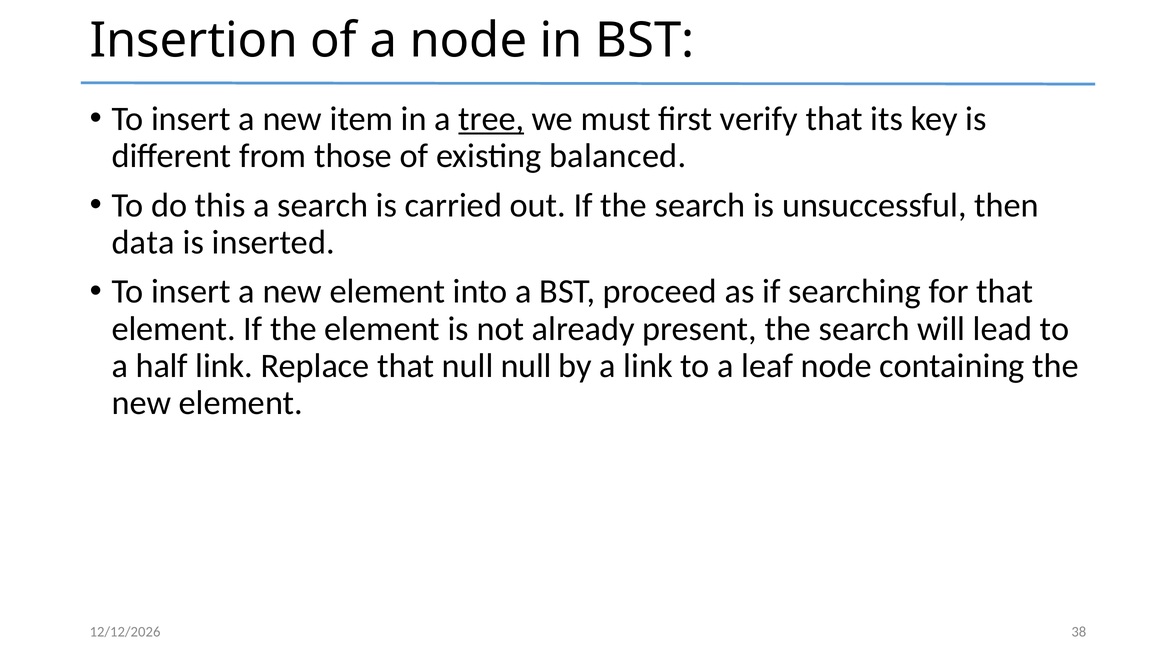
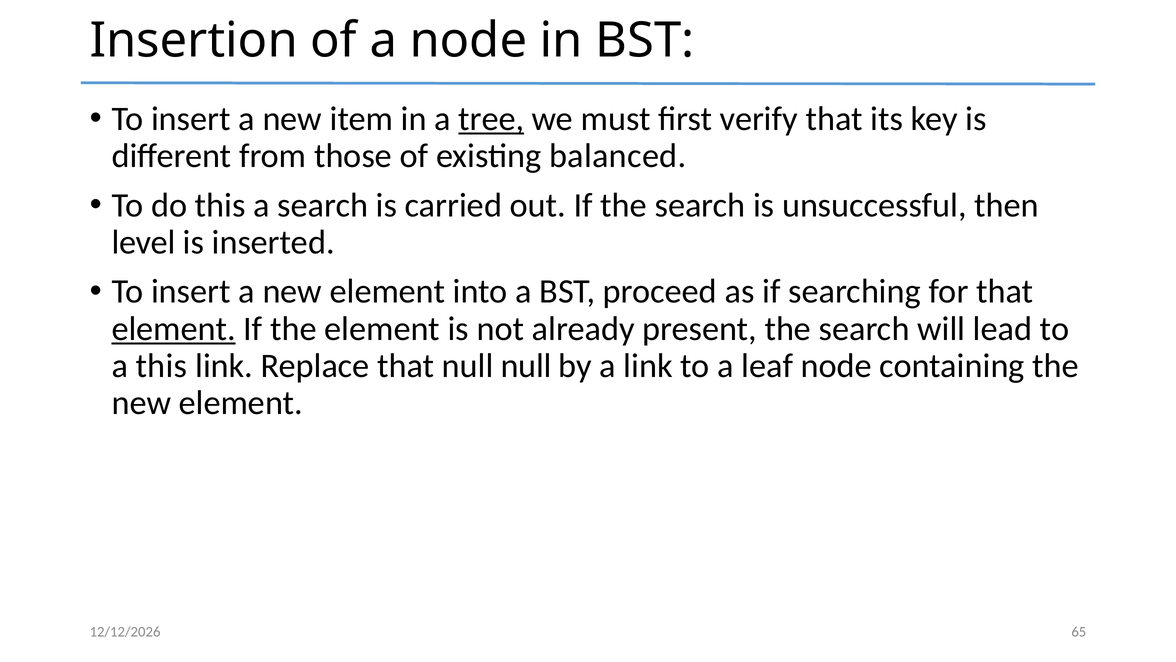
data: data -> level
element at (174, 328) underline: none -> present
a half: half -> this
38: 38 -> 65
